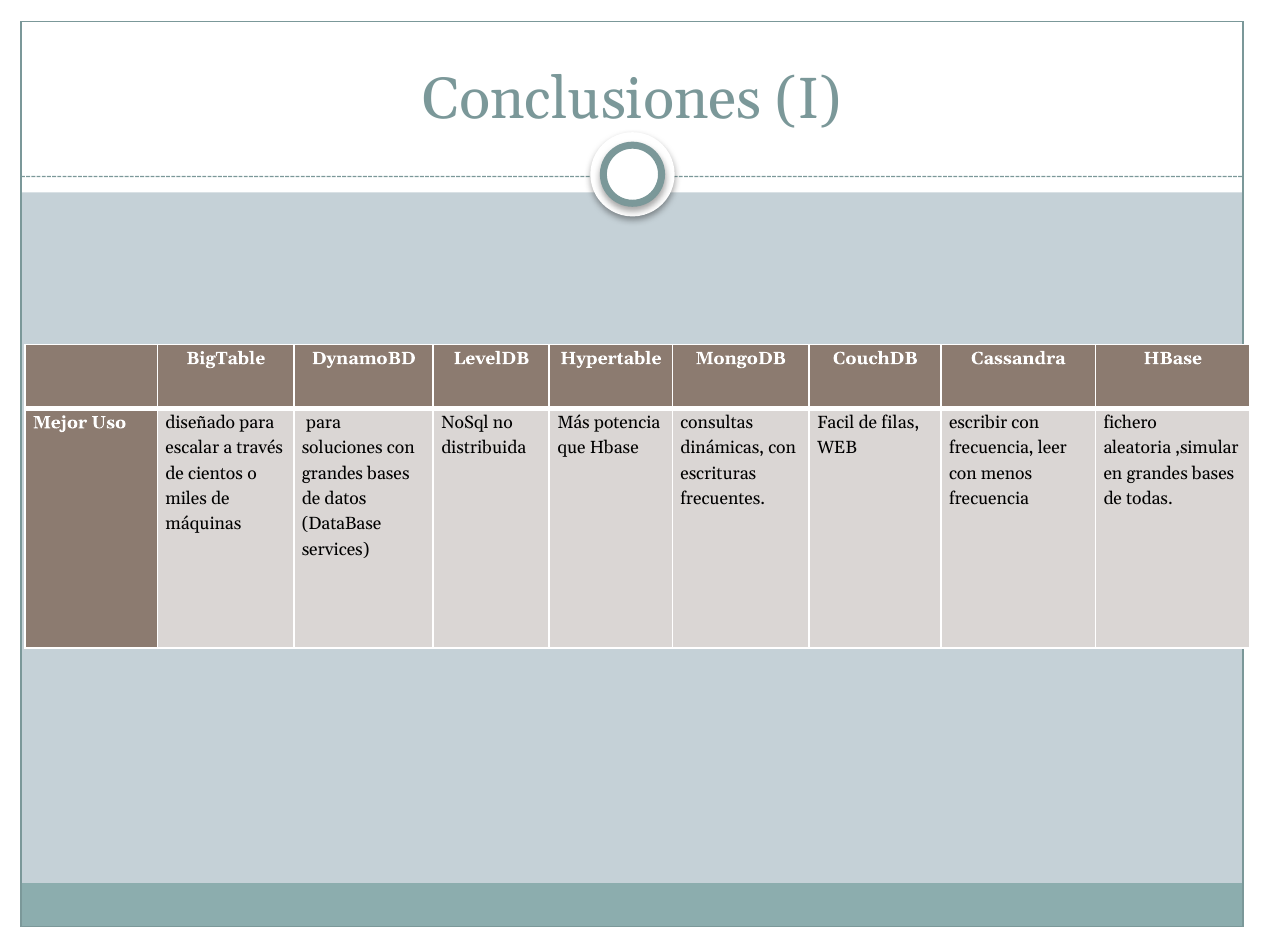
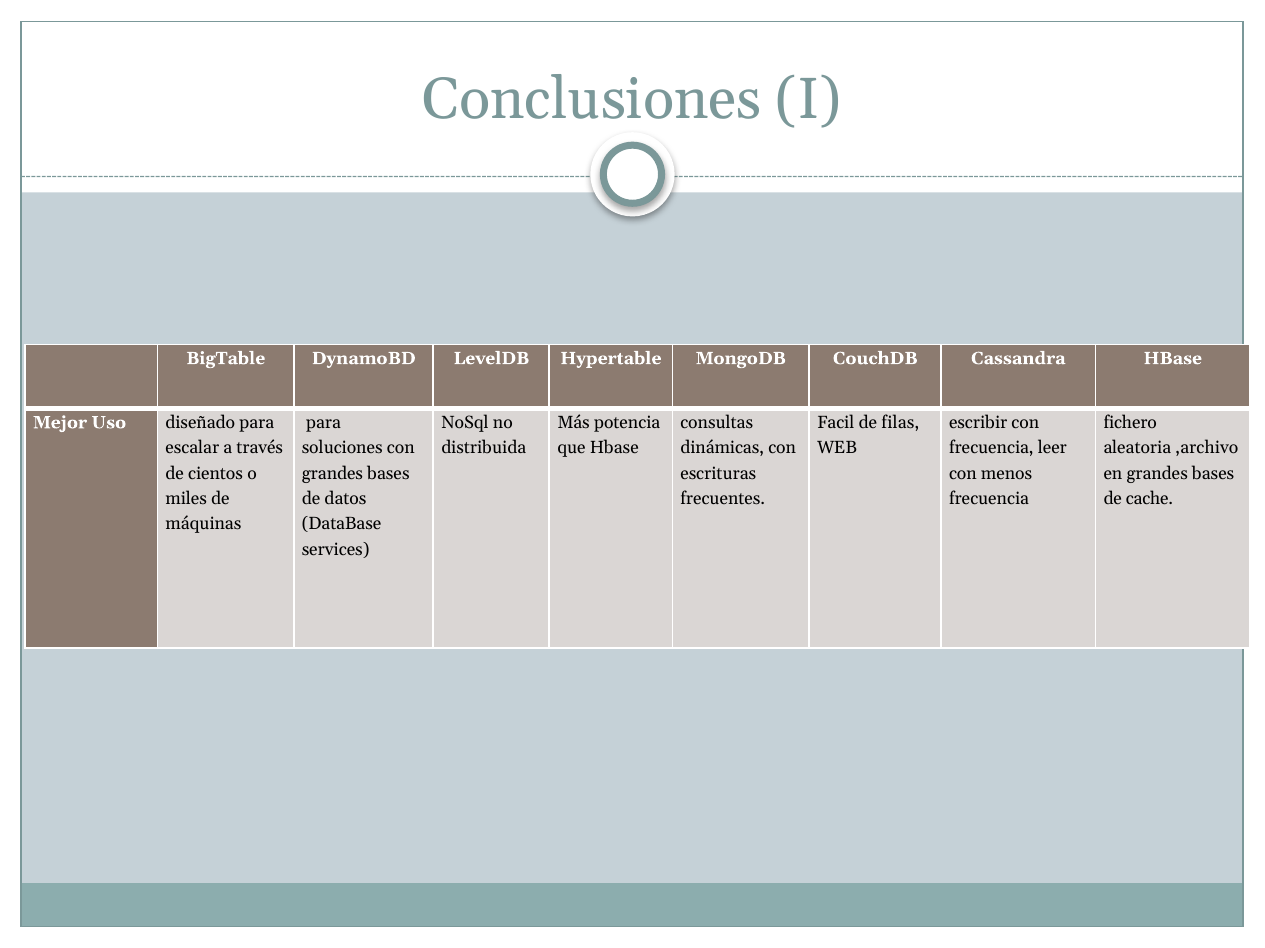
,simular: ,simular -> ,archivo
todas: todas -> cache
